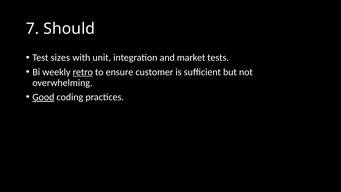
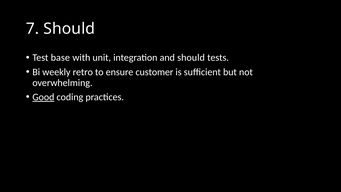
sizes: sizes -> base
and market: market -> should
retro underline: present -> none
